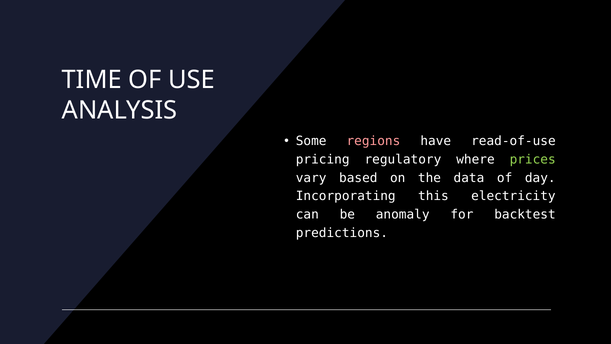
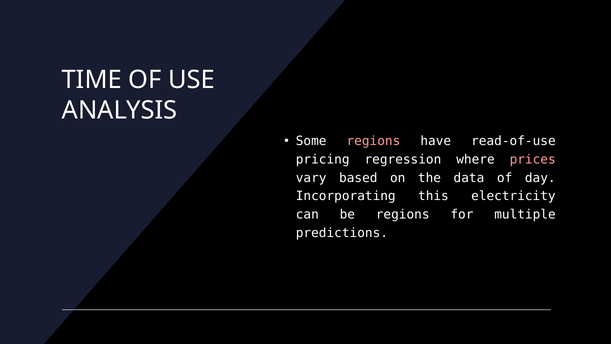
regulatory: regulatory -> regression
prices colour: light green -> pink
be anomaly: anomaly -> regions
backtest: backtest -> multiple
